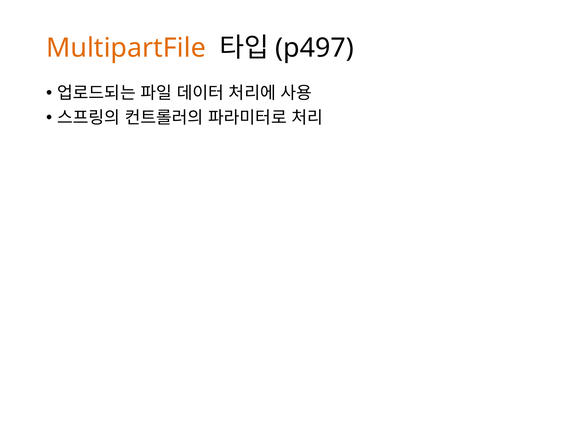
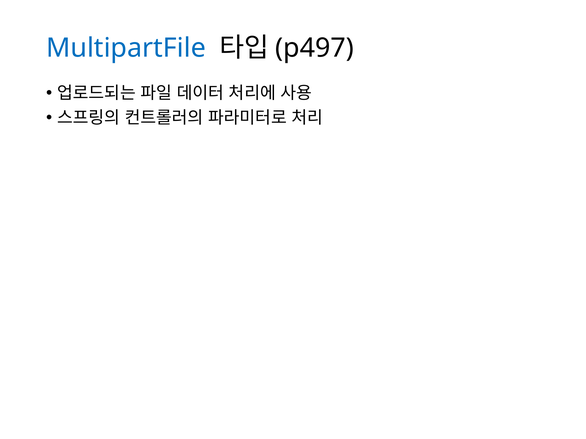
MultipartFile colour: orange -> blue
